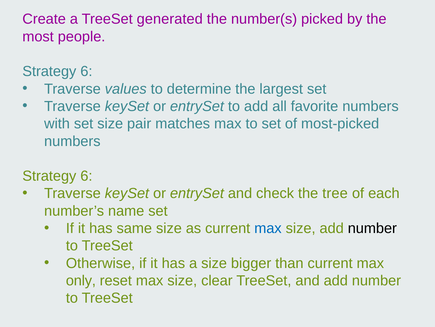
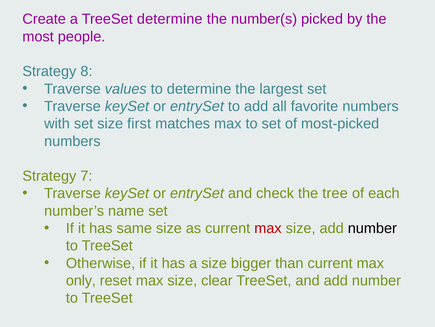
TreeSet generated: generated -> determine
6 at (86, 71): 6 -> 8
pair: pair -> first
6 at (86, 176): 6 -> 7
max at (268, 228) colour: blue -> red
